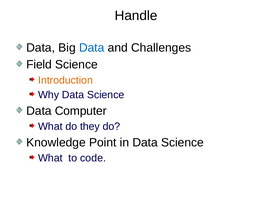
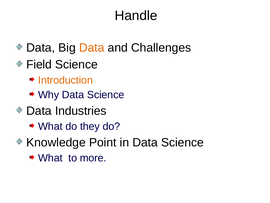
Data at (92, 48) colour: blue -> orange
Computer: Computer -> Industries
code: code -> more
